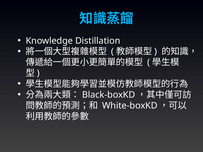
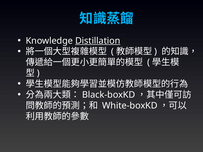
Distillation underline: none -> present
